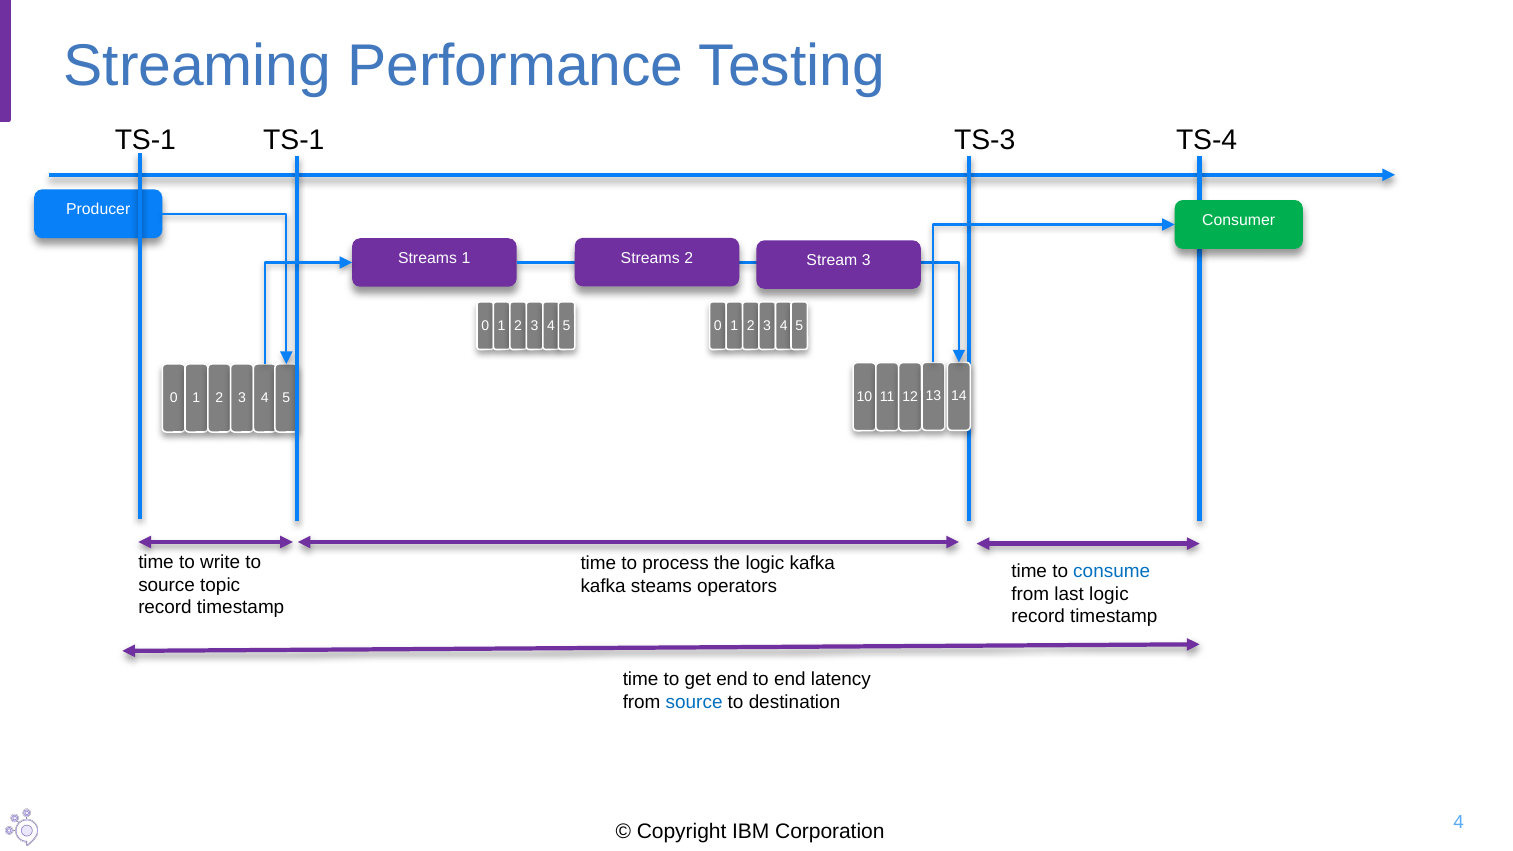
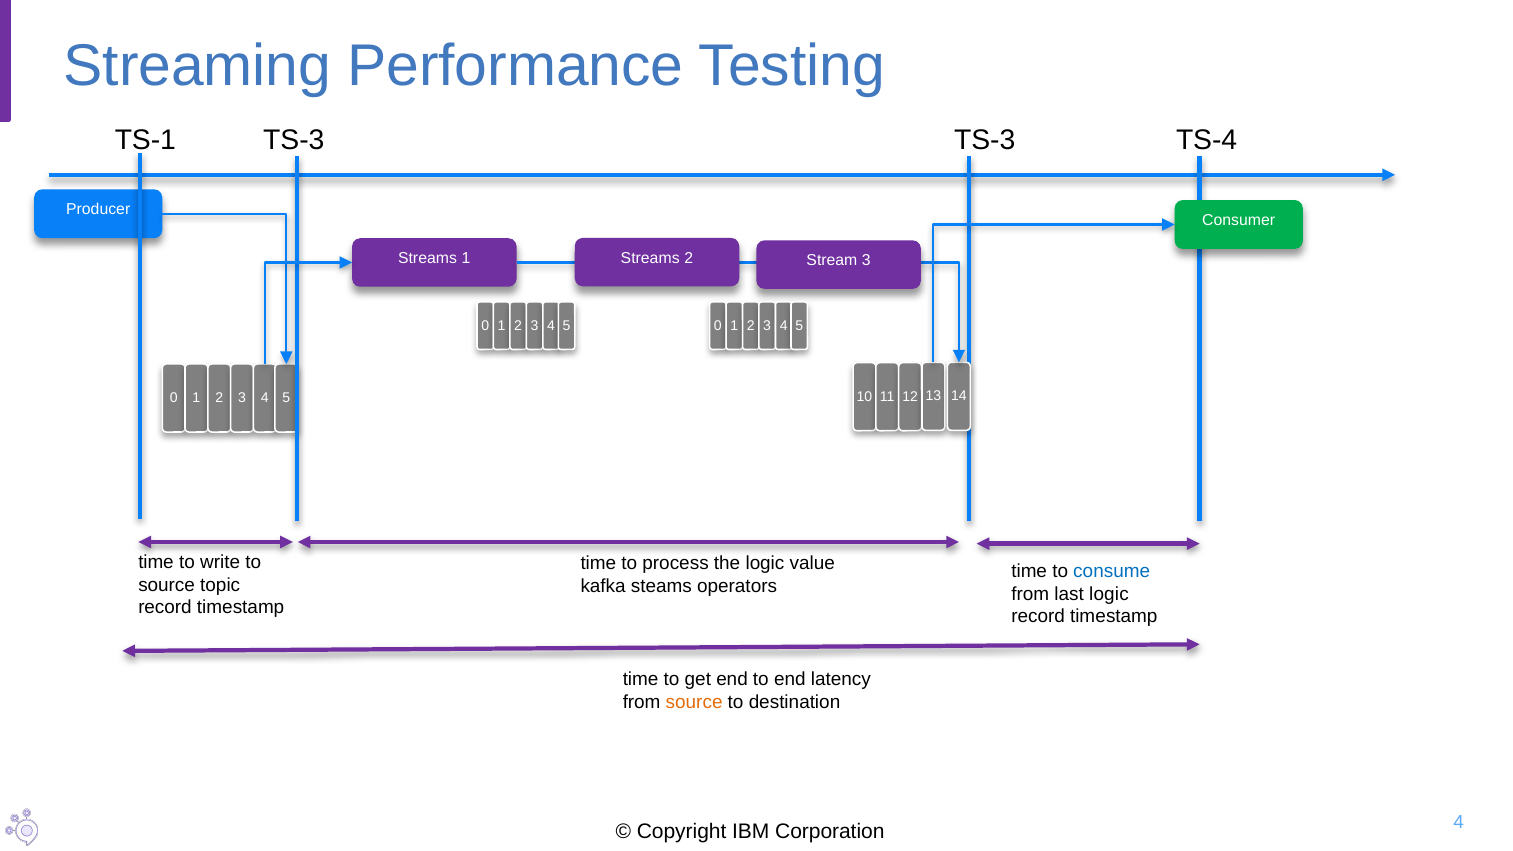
TS-1 TS-1: TS-1 -> TS-3
logic kafka: kafka -> value
source at (694, 702) colour: blue -> orange
